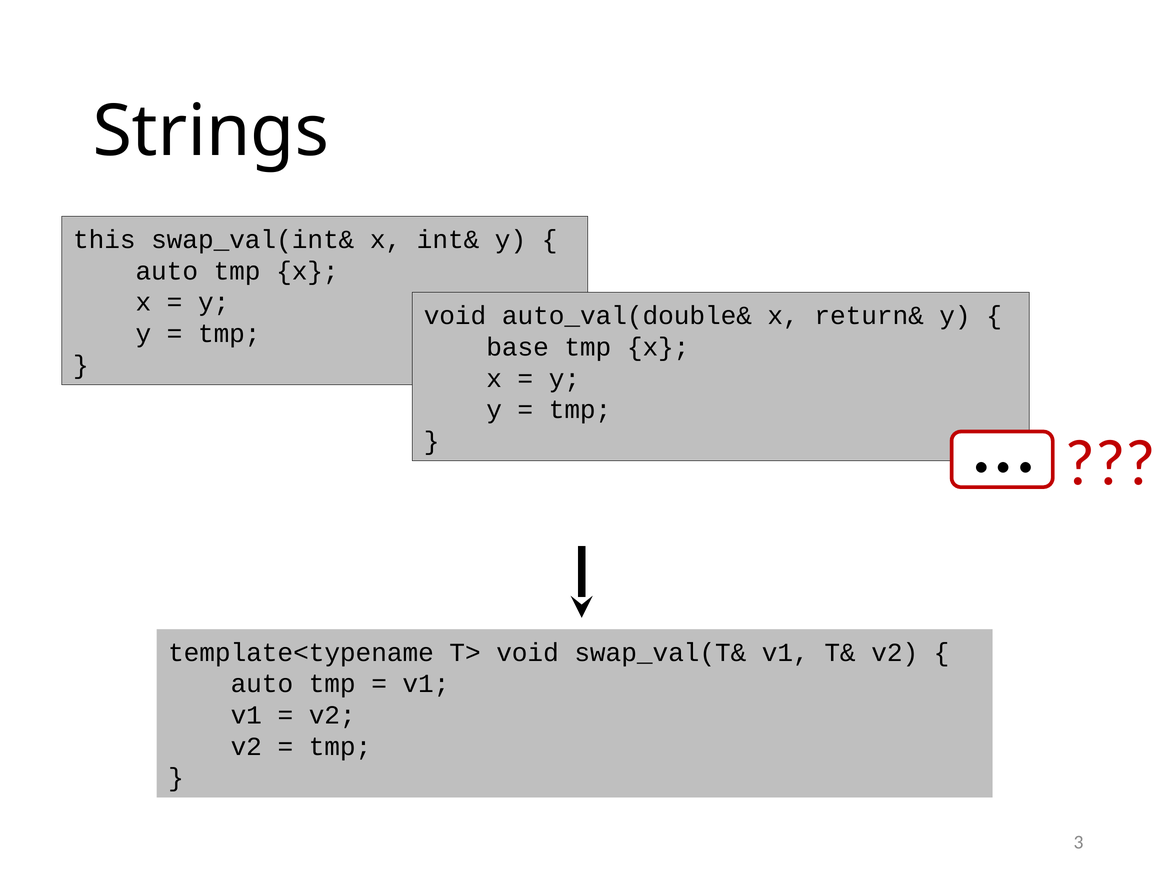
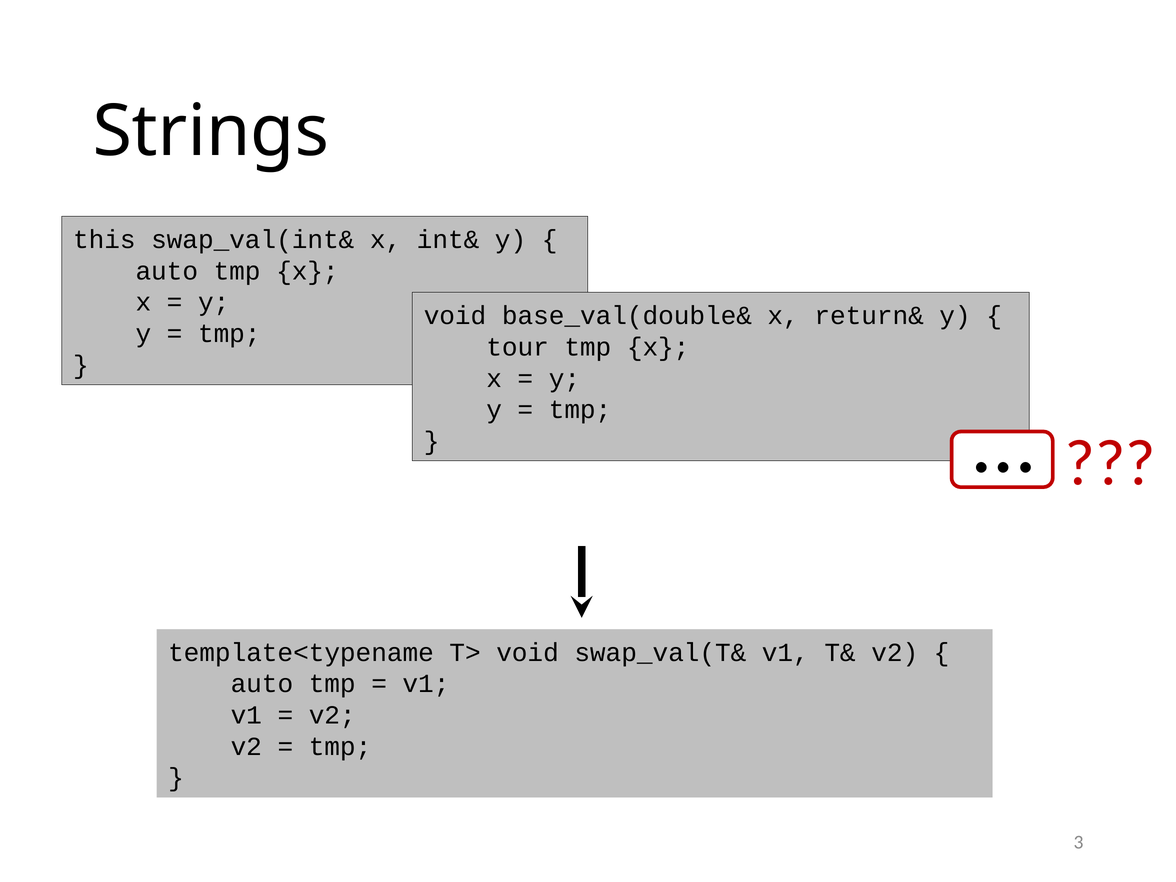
auto_val(double&: auto_val(double& -> base_val(double&
base: base -> tour
